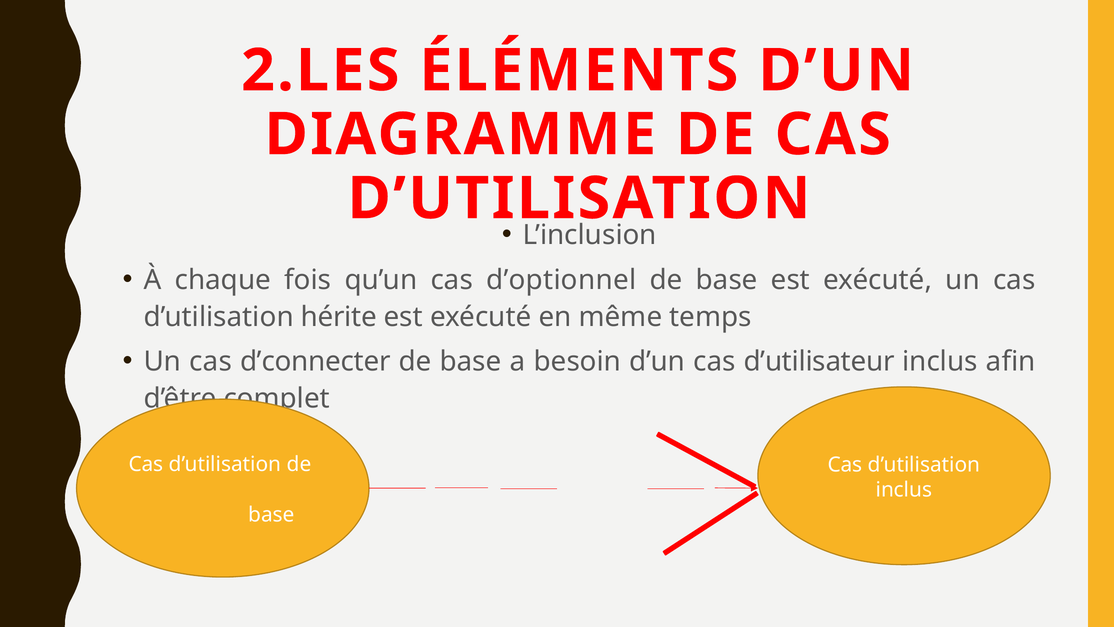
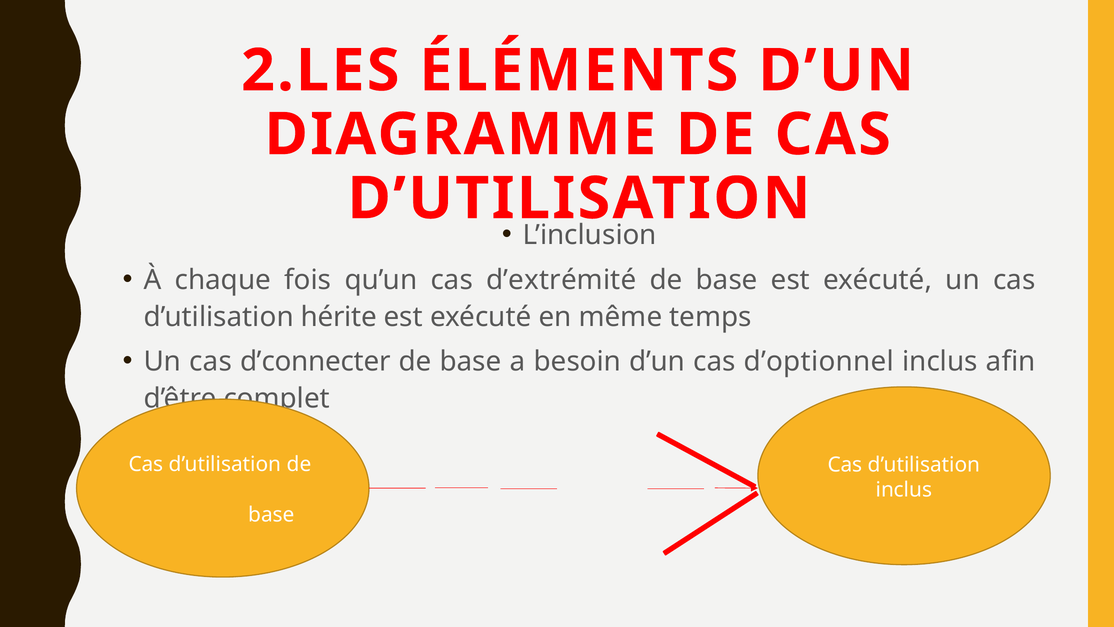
d’optionnel: d’optionnel -> d’extrémité
d’utilisateur: d’utilisateur -> d’optionnel
